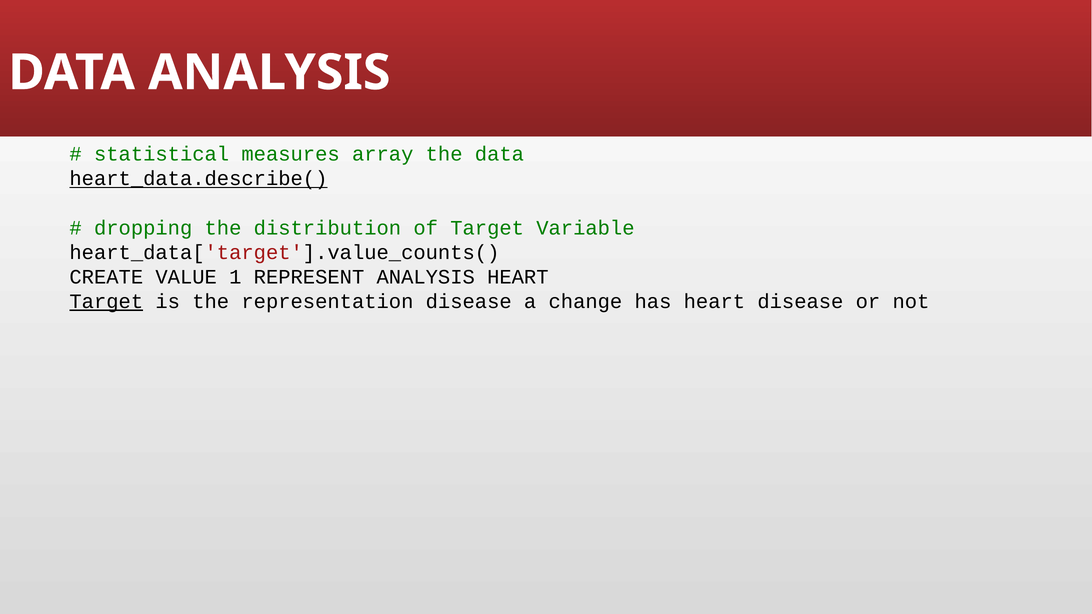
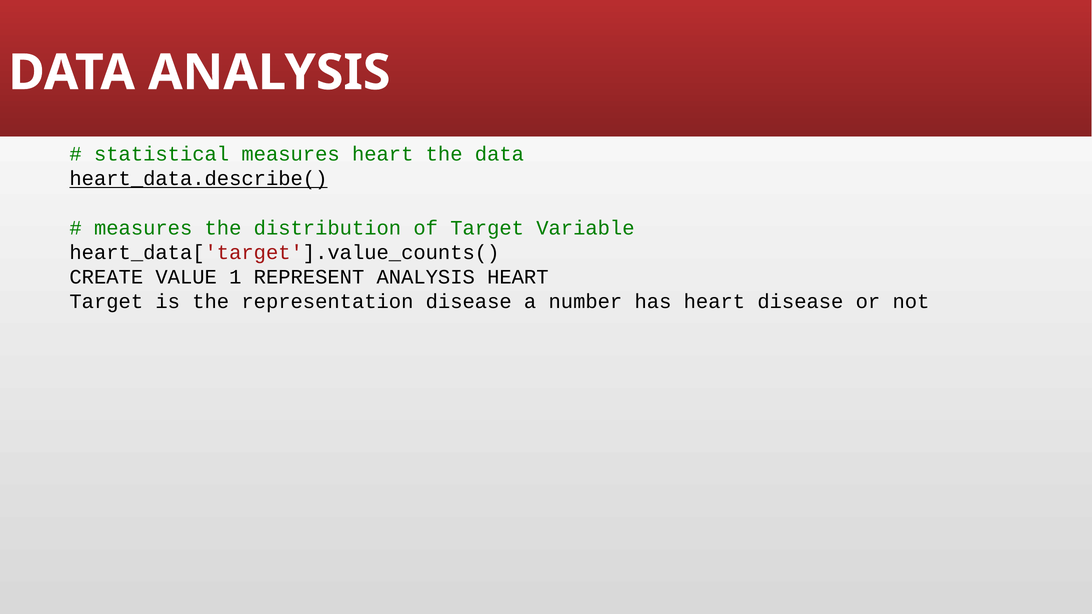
measures array: array -> heart
dropping at (143, 228): dropping -> measures
Target at (106, 302) underline: present -> none
change: change -> number
